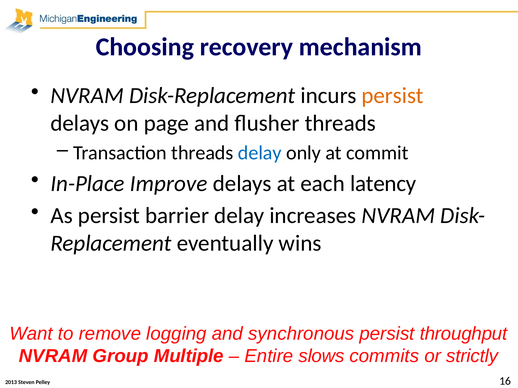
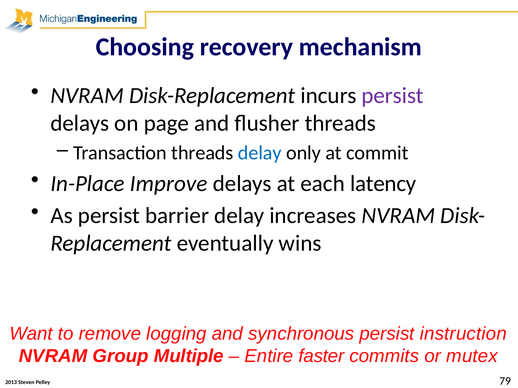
persist at (393, 96) colour: orange -> purple
throughput: throughput -> instruction
slows: slows -> faster
strictly: strictly -> mutex
16: 16 -> 79
